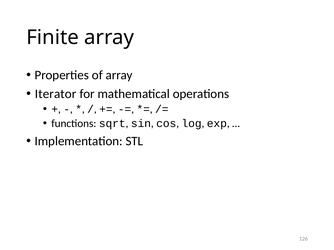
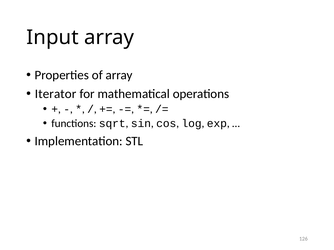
Finite: Finite -> Input
